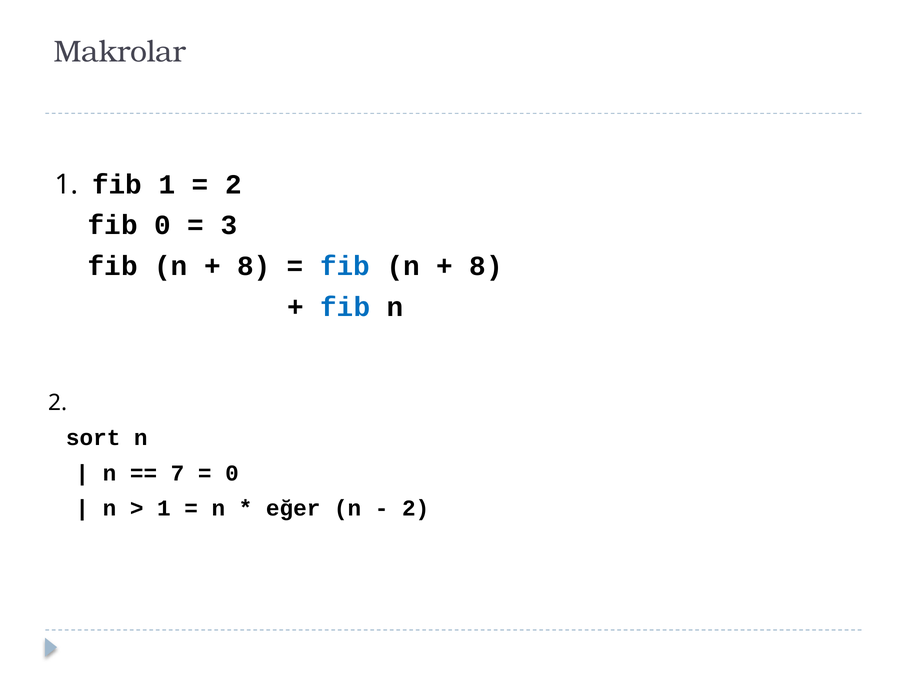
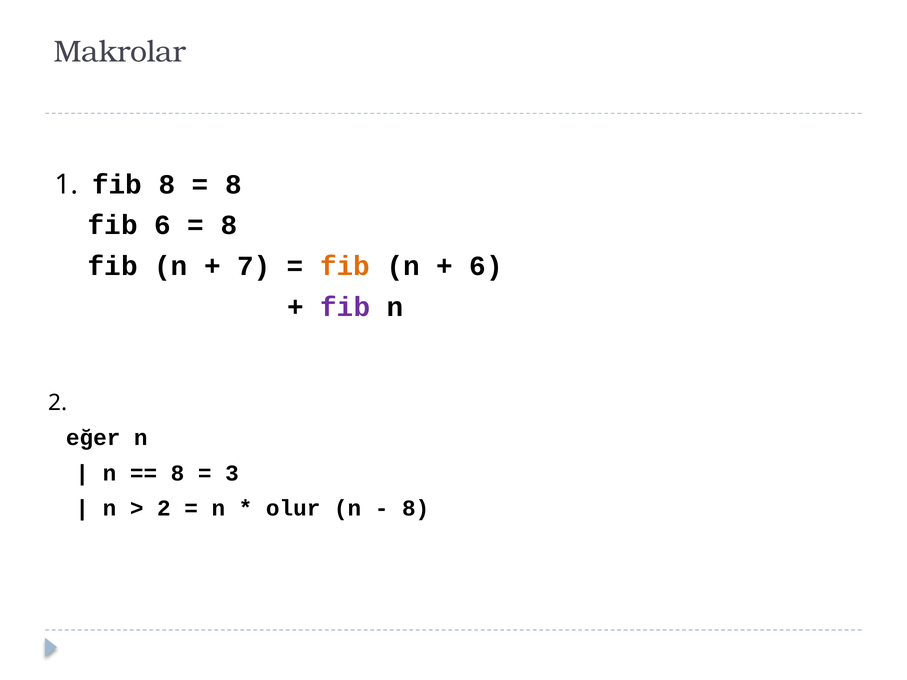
fib 1: 1 -> 8
2 at (233, 185): 2 -> 8
fib 0: 0 -> 6
3 at (229, 225): 3 -> 8
8 at (254, 266): 8 -> 7
fib at (345, 266) colour: blue -> orange
8 at (486, 266): 8 -> 6
fib at (345, 307) colour: blue -> purple
sort: sort -> eğer
7 at (178, 473): 7 -> 8
0 at (232, 473): 0 -> 3
1 at (164, 509): 1 -> 2
eğer: eğer -> olur
2 at (416, 509): 2 -> 8
